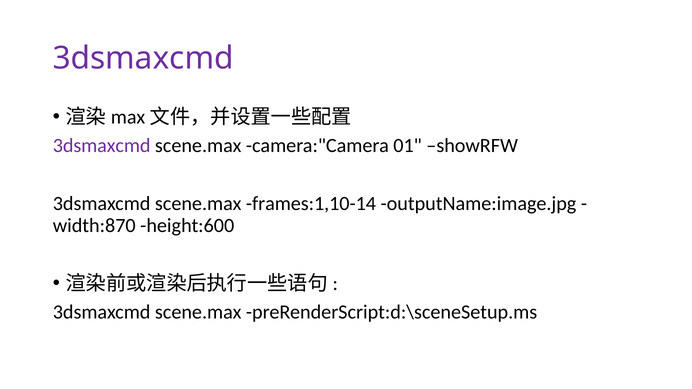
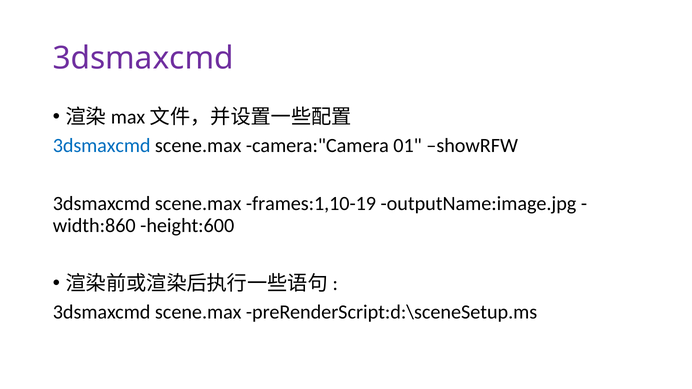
3dsmaxcmd at (102, 146) colour: purple -> blue
frames:1,10-14: frames:1,10-14 -> frames:1,10-19
width:870: width:870 -> width:860
